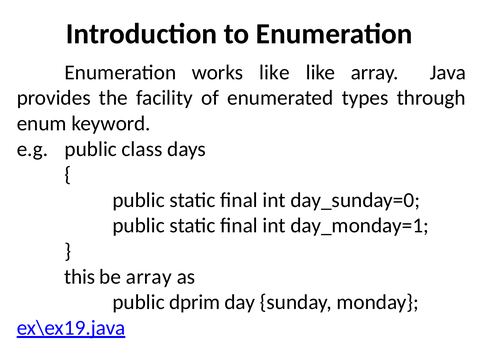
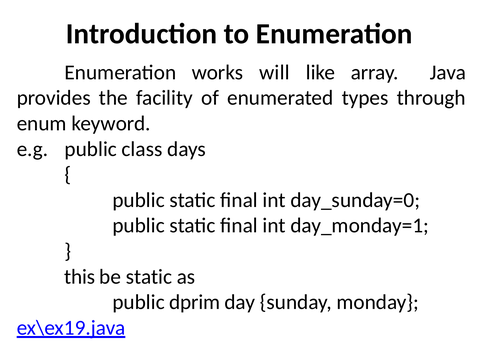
works like: like -> will
be array: array -> static
